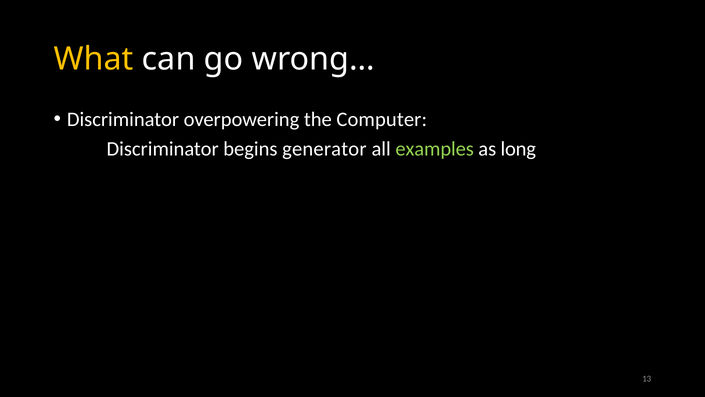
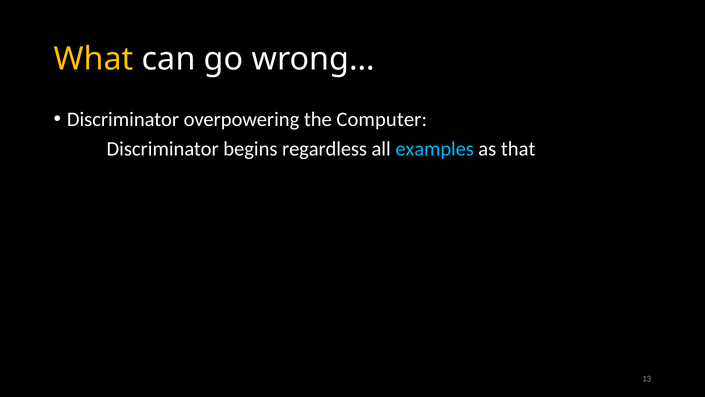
generator: generator -> regardless
examples colour: light green -> light blue
long: long -> that
